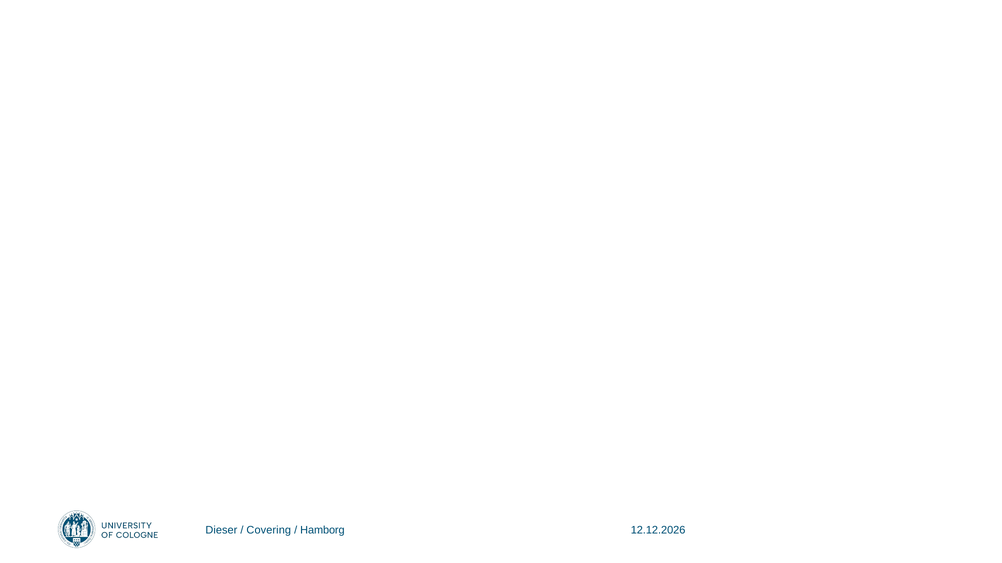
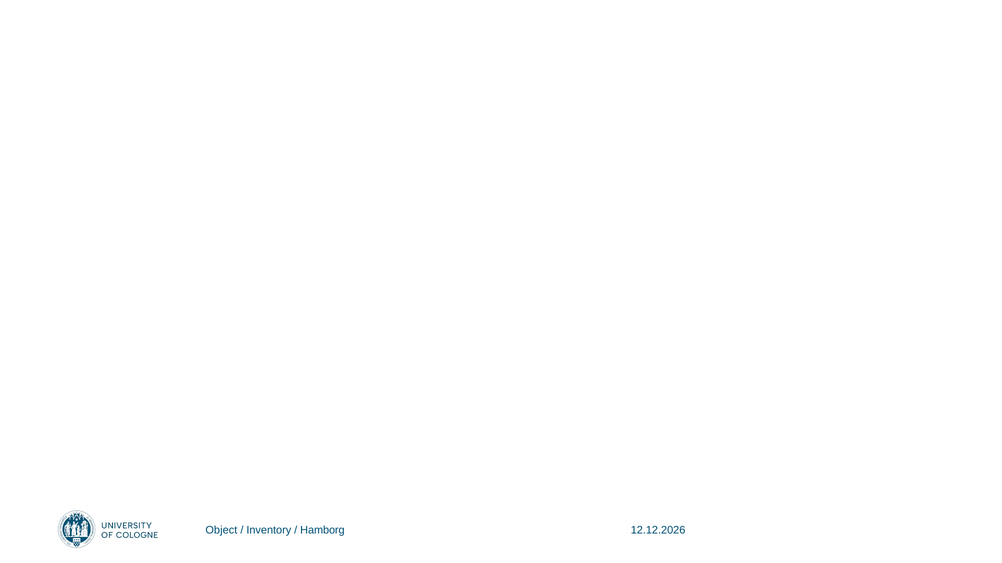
Dieser: Dieser -> Object
Covering: Covering -> Inventory
